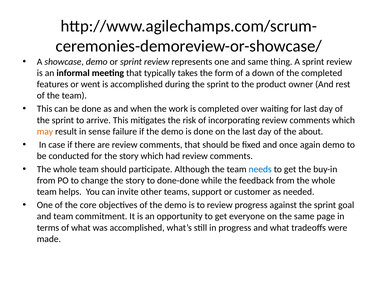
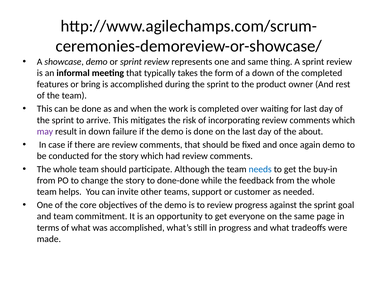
went: went -> bring
may colour: orange -> purple
in sense: sense -> down
